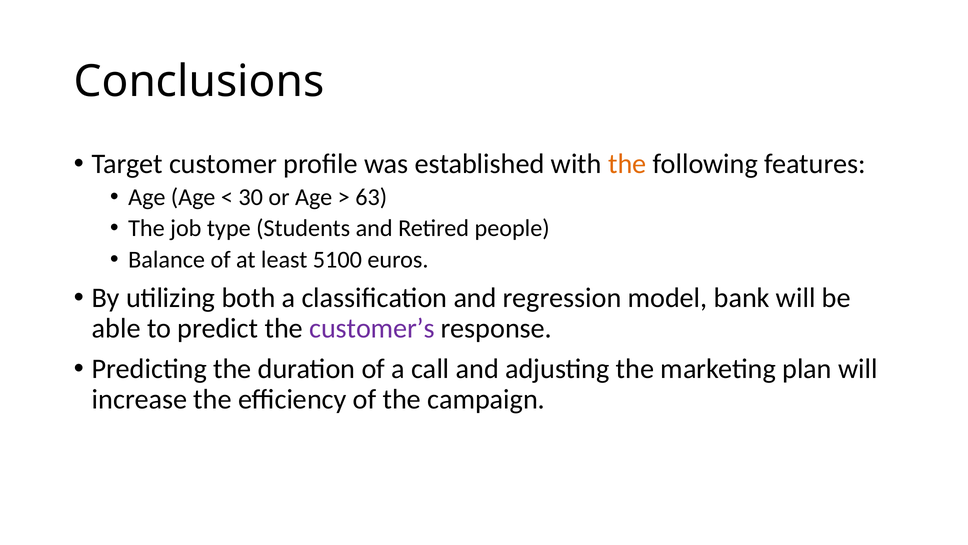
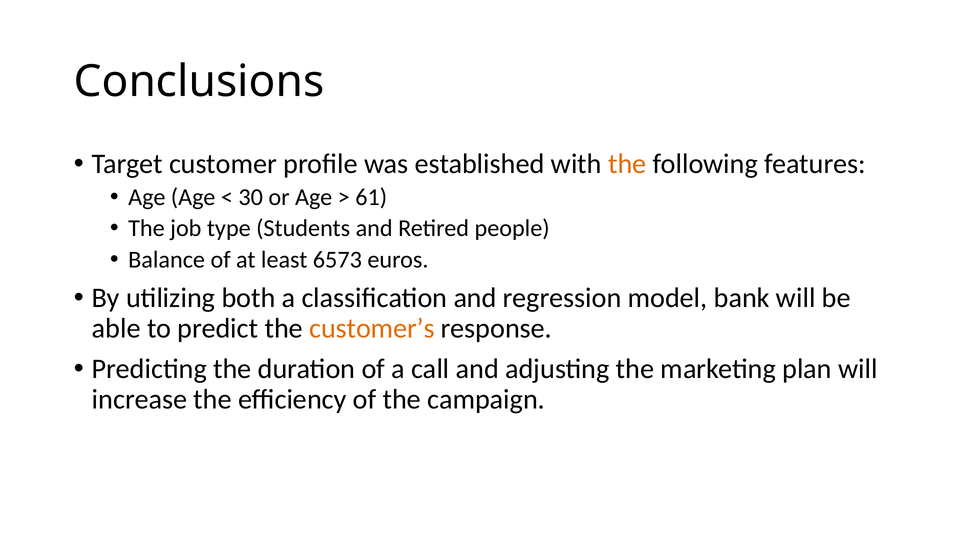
63: 63 -> 61
5100: 5100 -> 6573
customer’s colour: purple -> orange
